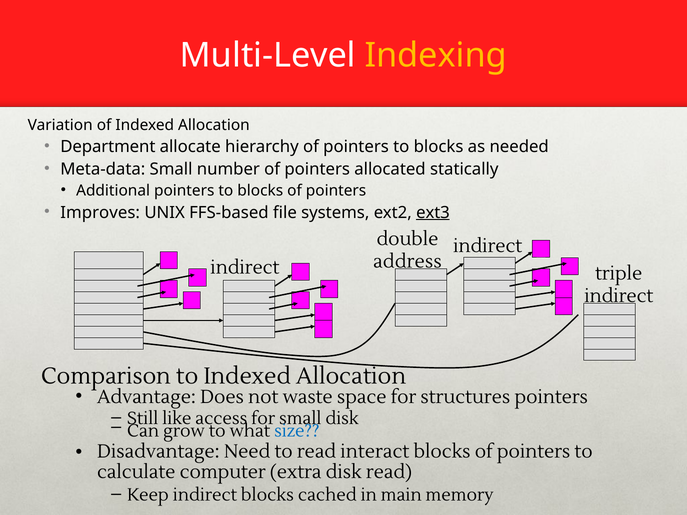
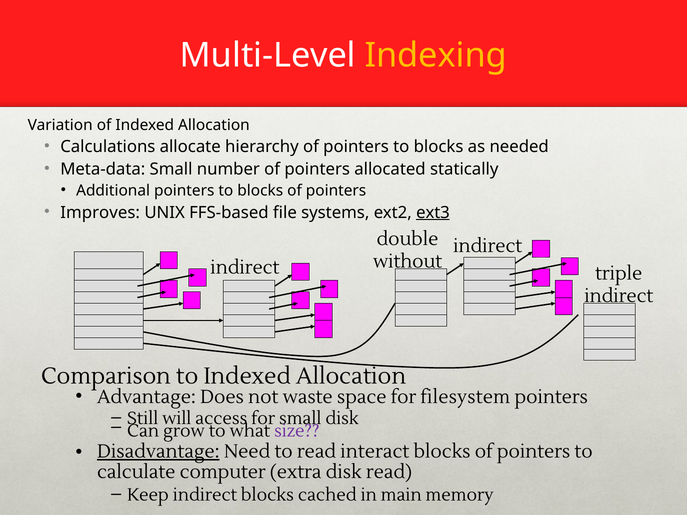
Department: Department -> Calculations
address: address -> without
structures: structures -> filesystem
like: like -> will
size colour: blue -> purple
Disadvantage underline: none -> present
